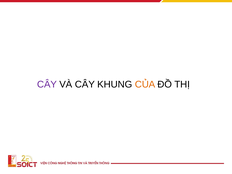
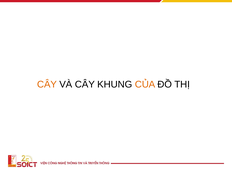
CÂY at (47, 84) colour: purple -> orange
